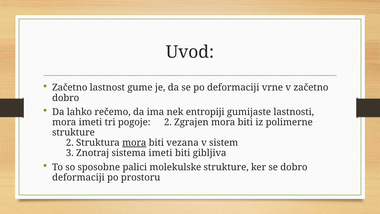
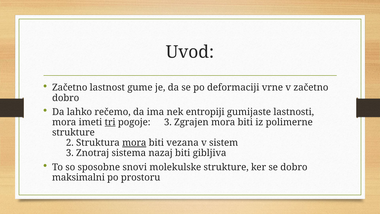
tri underline: none -> present
pogoje 2: 2 -> 3
sistema imeti: imeti -> nazaj
palici: palici -> snovi
deformaciji at (78, 177): deformaciji -> maksimalni
